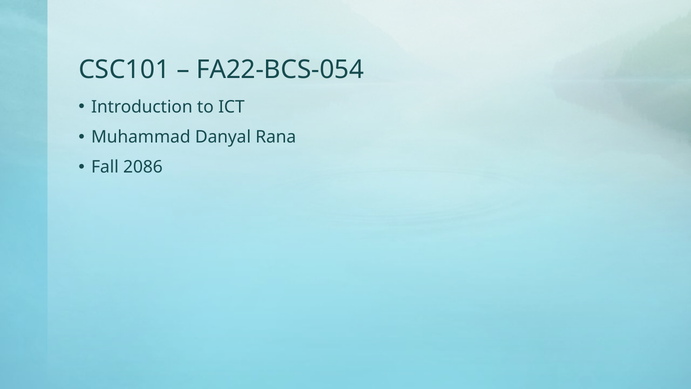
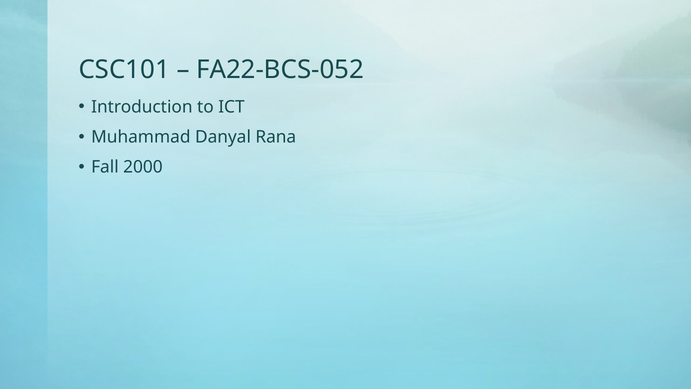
FA22-BCS-054: FA22-BCS-054 -> FA22-BCS-052
2086: 2086 -> 2000
